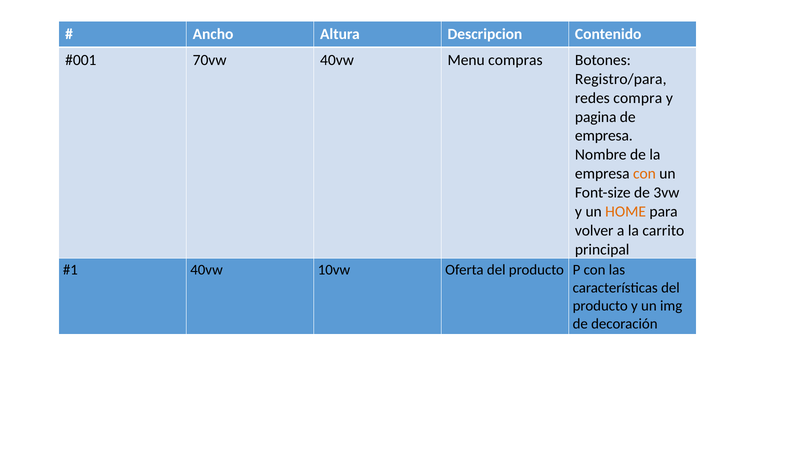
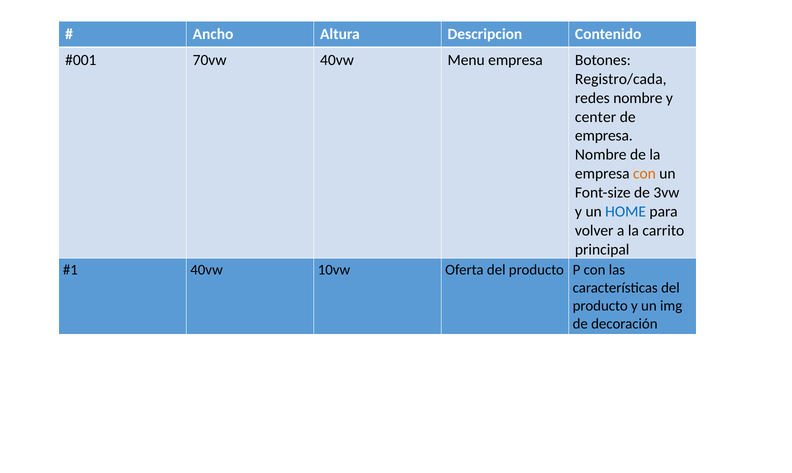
Menu compras: compras -> empresa
Registro/para: Registro/para -> Registro/cada
redes compra: compra -> nombre
pagina: pagina -> center
HOME colour: orange -> blue
